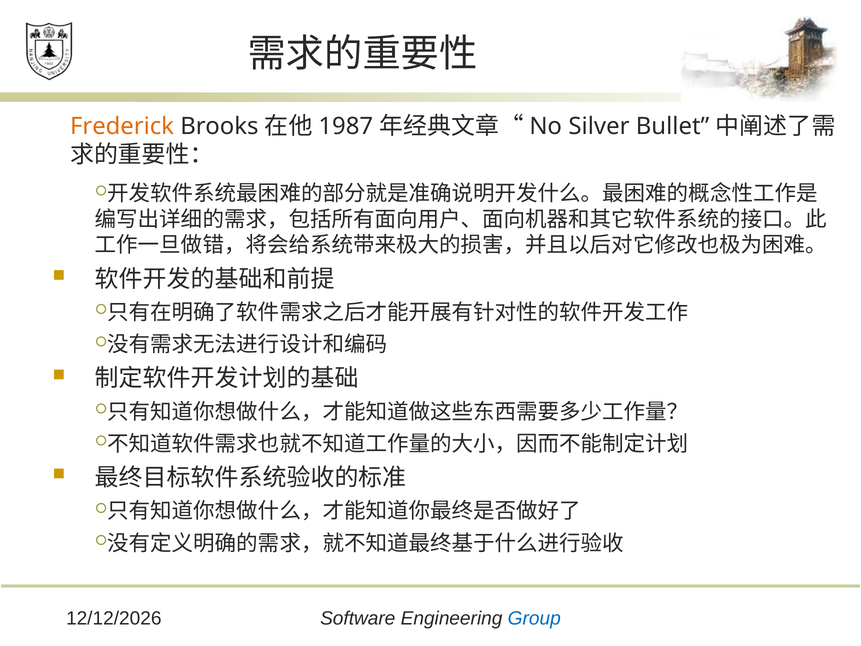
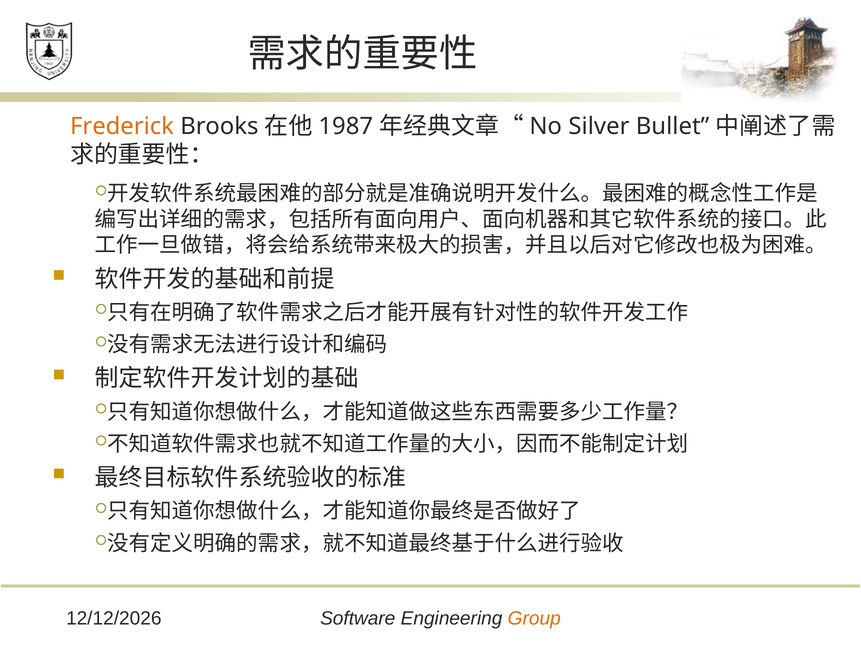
Group colour: blue -> orange
